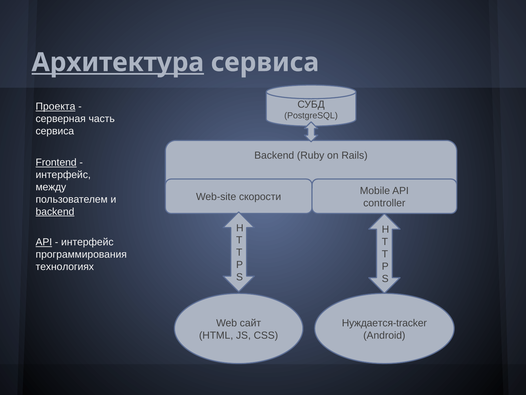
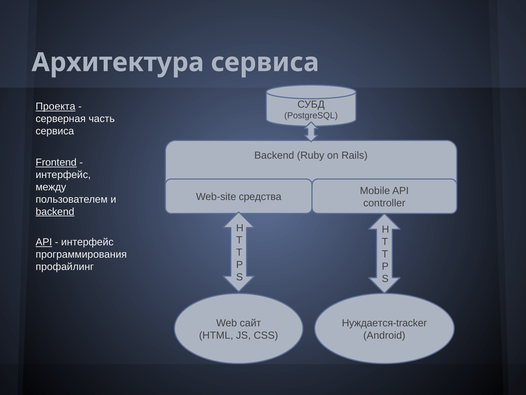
Архитектура underline: present -> none
скорости: скорости -> средства
технологиях: технологиях -> профайлинг
